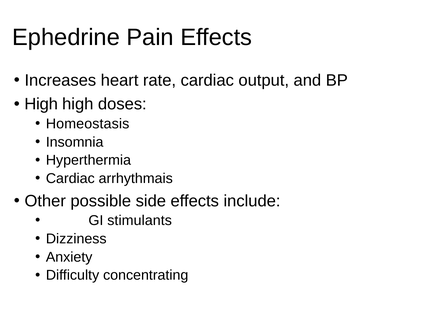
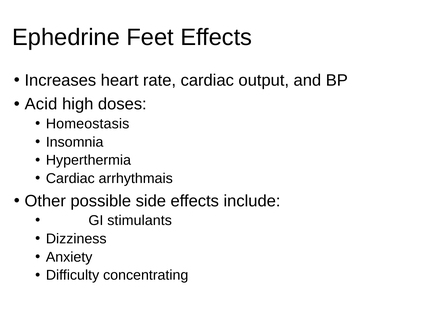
Pain: Pain -> Feet
High at (41, 104): High -> Acid
